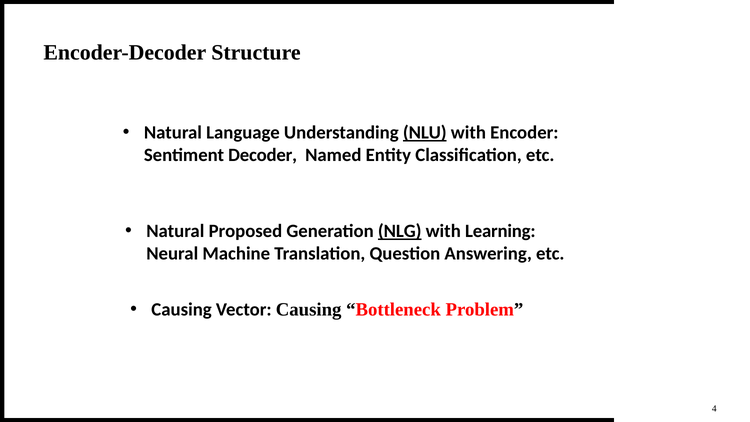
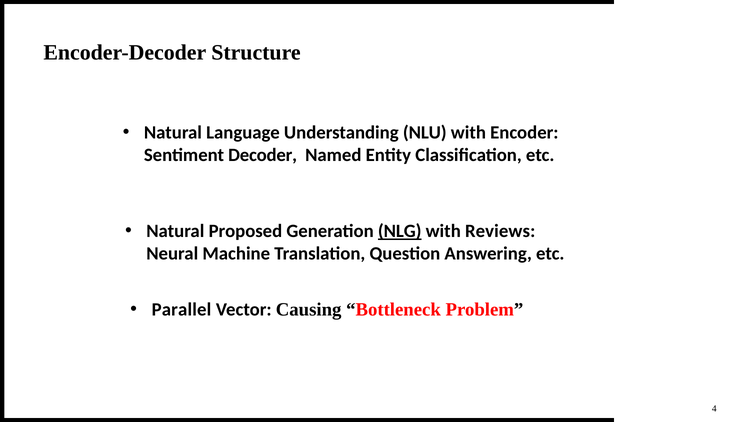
NLU underline: present -> none
Learning: Learning -> Reviews
Causing at (182, 310): Causing -> Parallel
